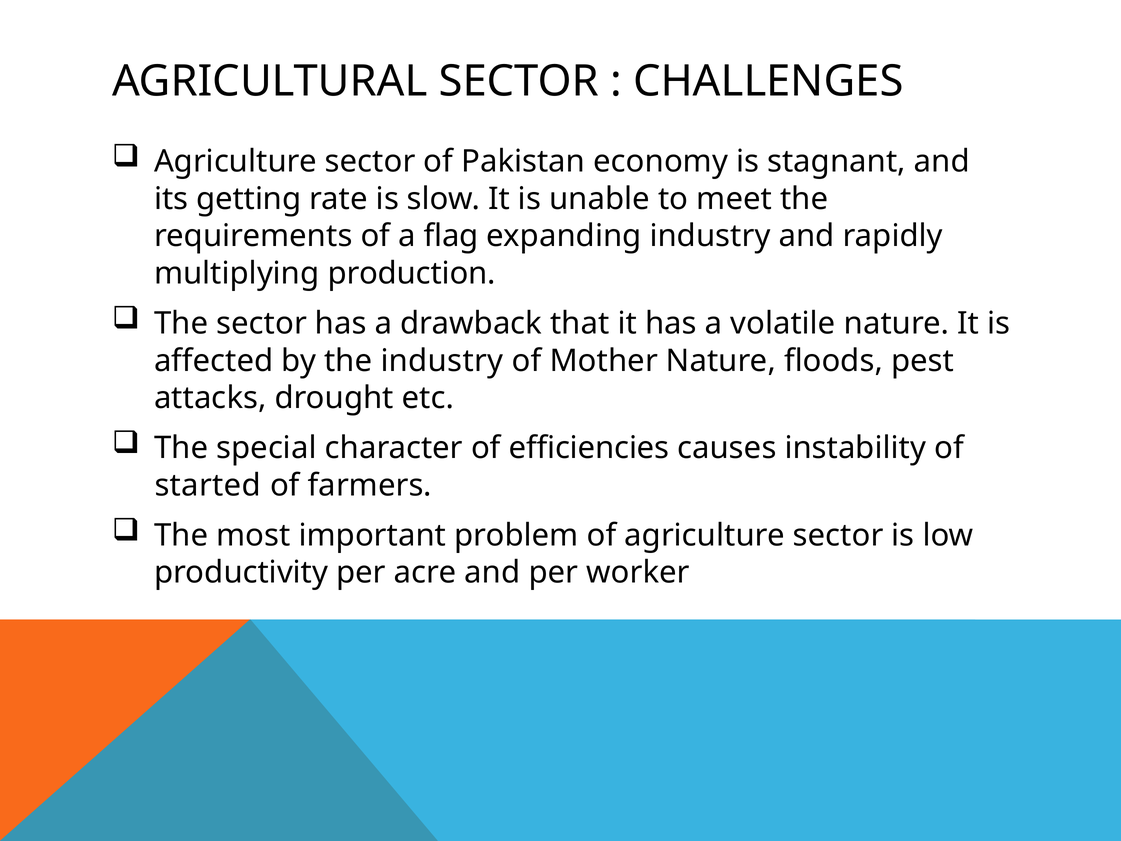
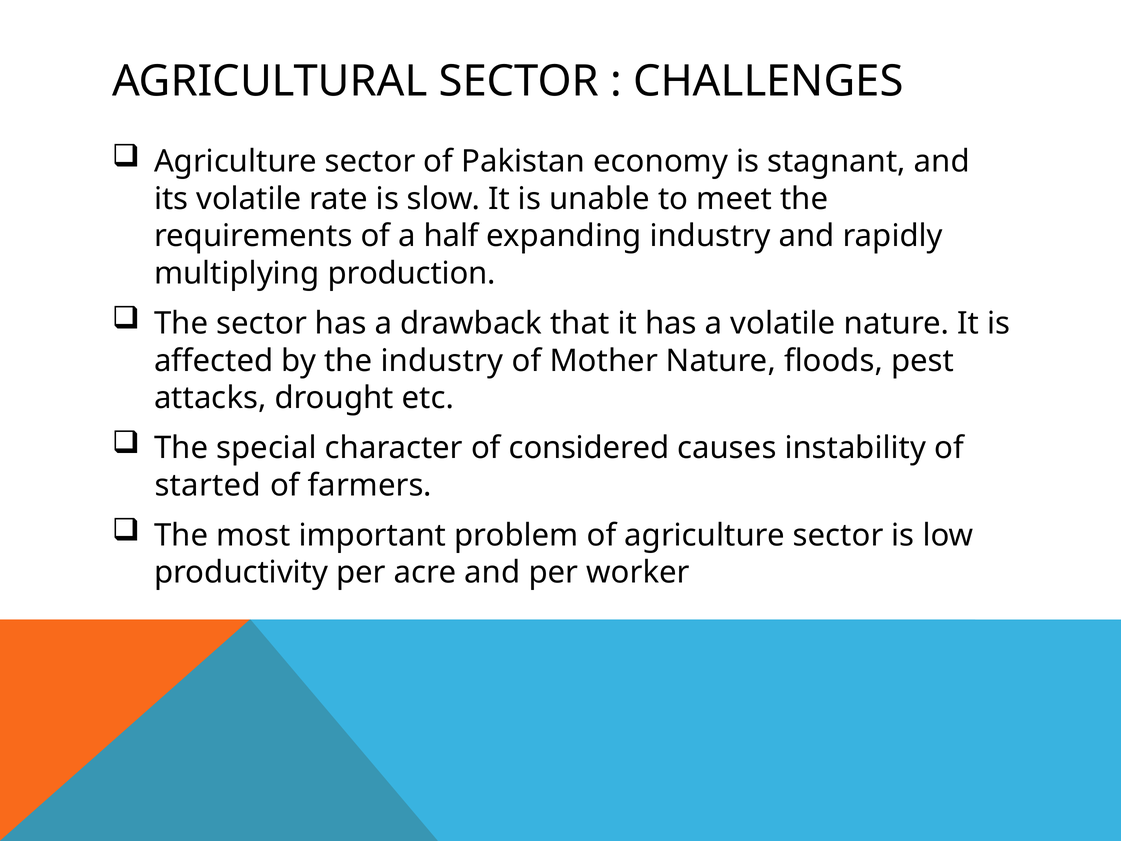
its getting: getting -> volatile
flag: flag -> half
efficiencies: efficiencies -> considered
